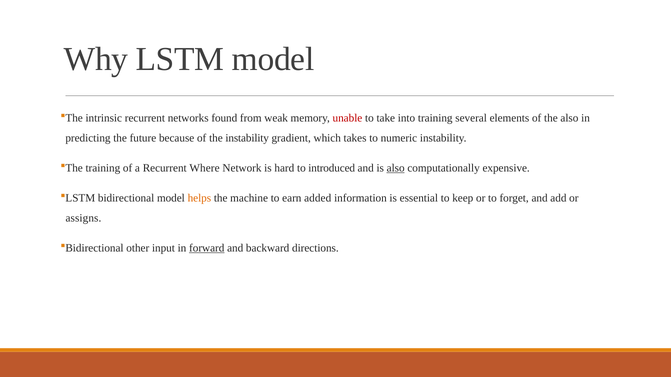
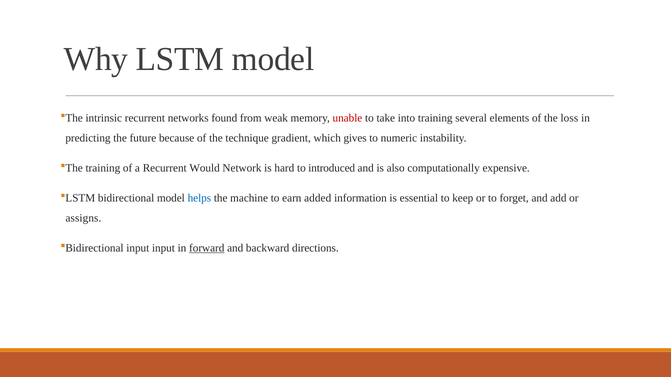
the also: also -> loss
the instability: instability -> technique
takes: takes -> gives
Where: Where -> Would
also at (396, 168) underline: present -> none
helps colour: orange -> blue
other at (138, 248): other -> input
